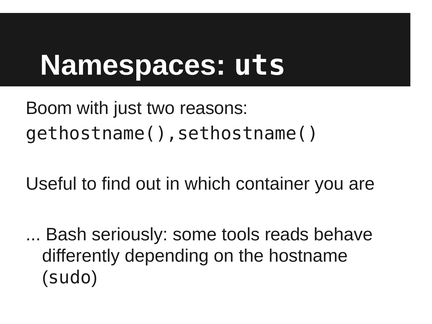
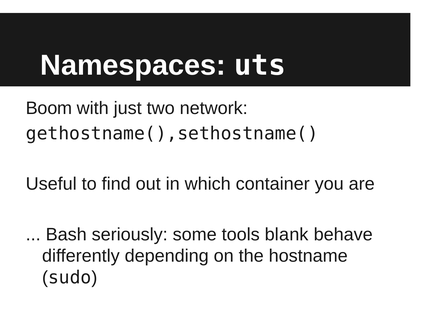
reasons: reasons -> network
reads: reads -> blank
